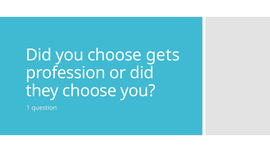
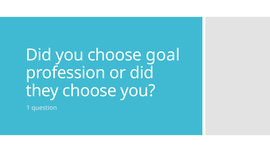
gets: gets -> goal
